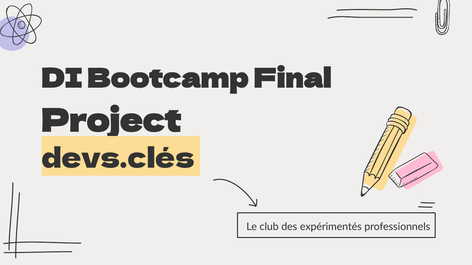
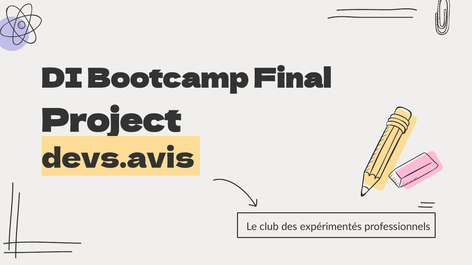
devs.clés: devs.clés -> devs.avis
